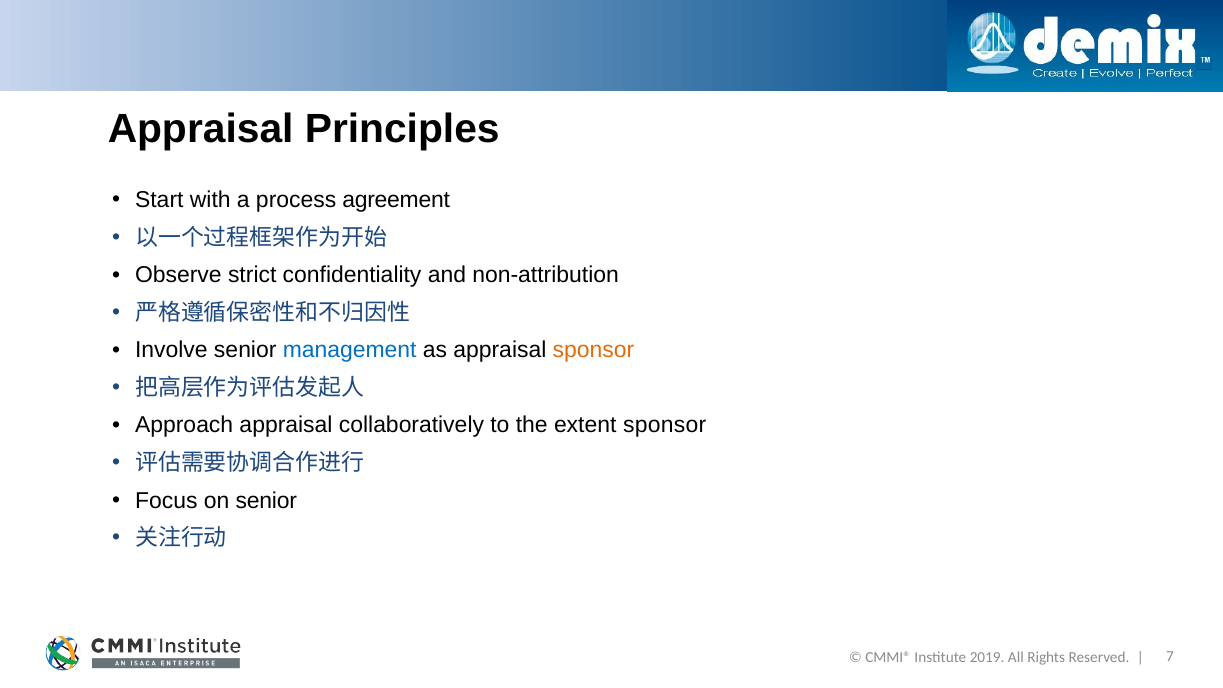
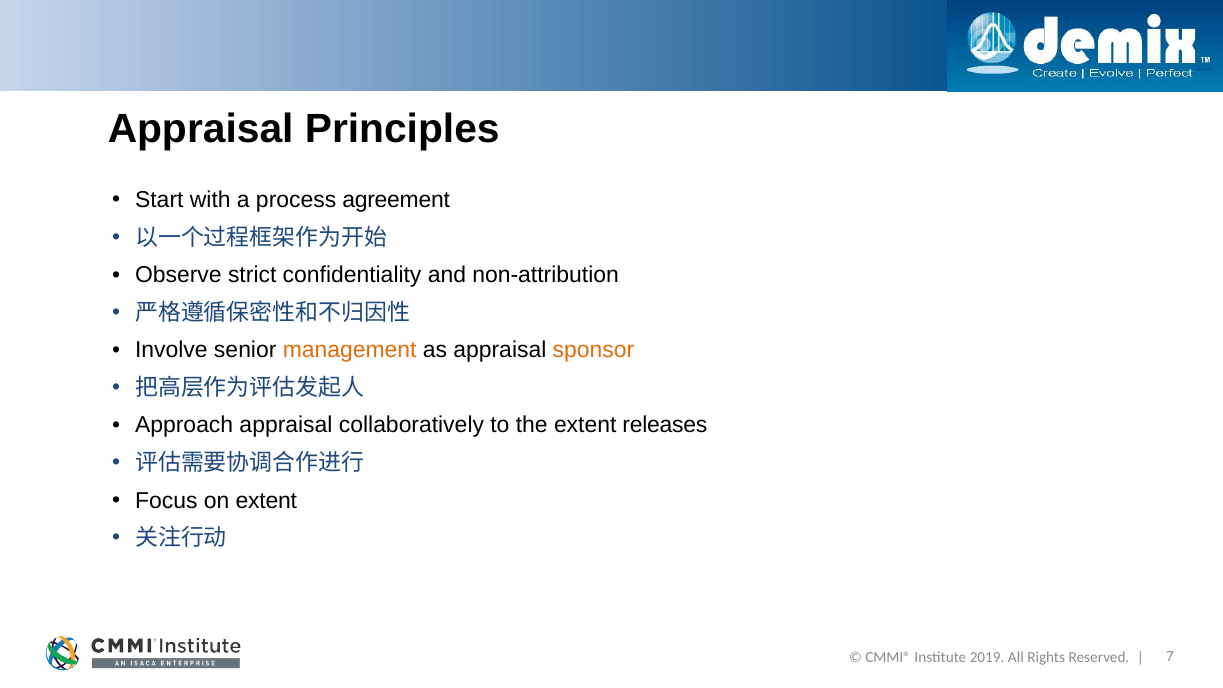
management colour: blue -> orange
extent sponsor: sponsor -> releases
on senior: senior -> extent
